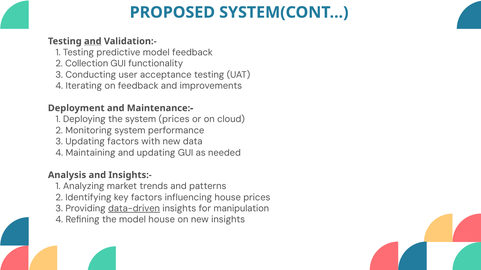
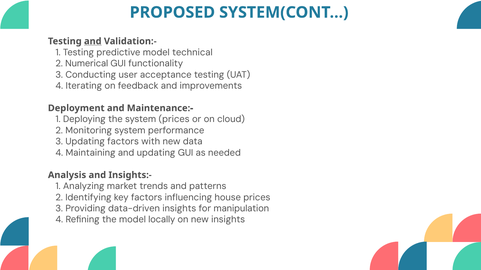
model feedback: feedback -> technical
Collection: Collection -> Numerical
data-driven underline: present -> none
model house: house -> locally
